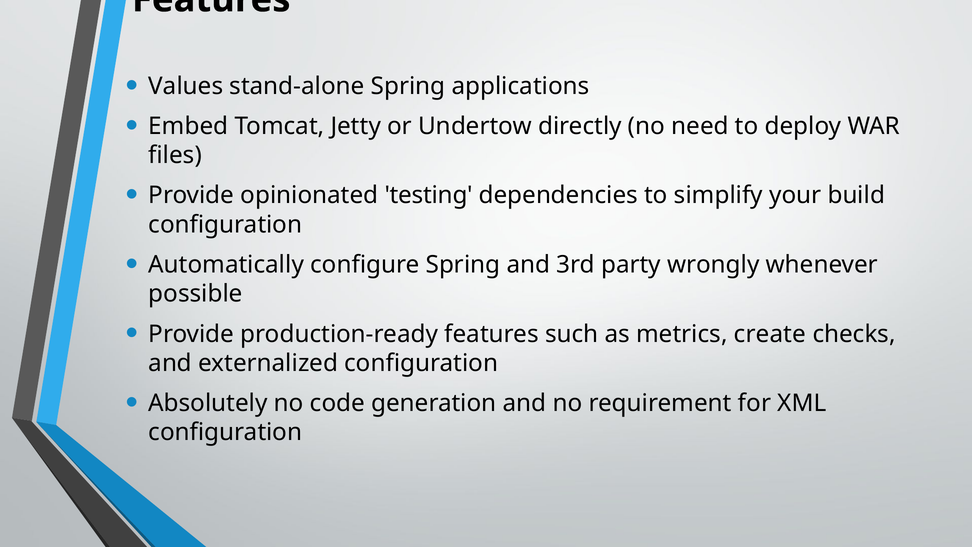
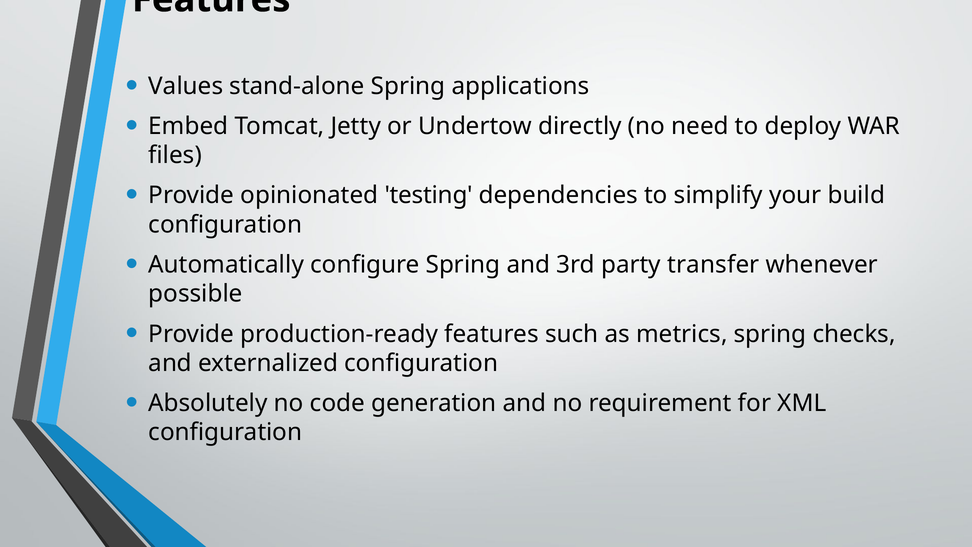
wrongly: wrongly -> transfer
metrics create: create -> spring
